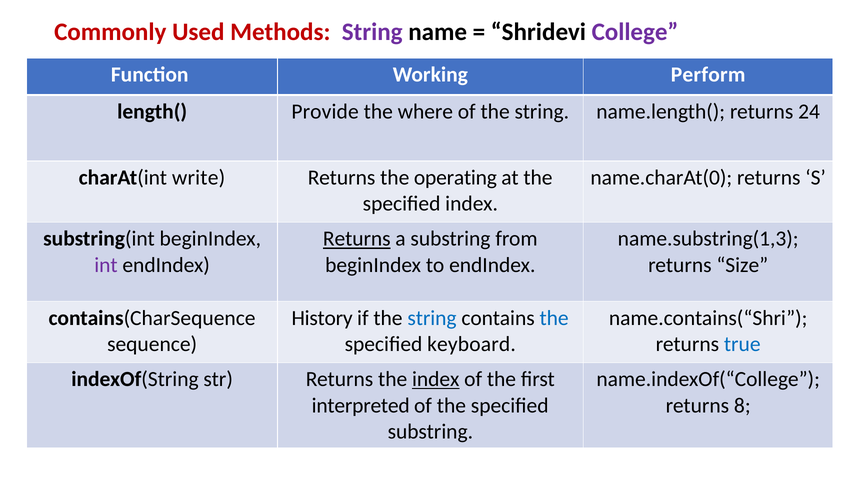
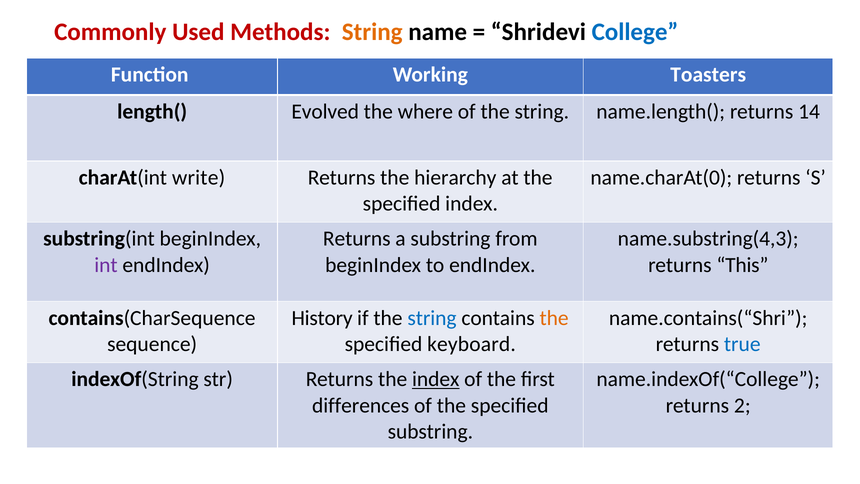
String at (372, 32) colour: purple -> orange
College colour: purple -> blue
Perform: Perform -> Toasters
Provide: Provide -> Evolved
24: 24 -> 14
operating: operating -> hierarchy
Returns at (357, 239) underline: present -> none
name.substring(1,3: name.substring(1,3 -> name.substring(4,3
Size: Size -> This
the at (554, 318) colour: blue -> orange
interpreted: interpreted -> differences
8: 8 -> 2
